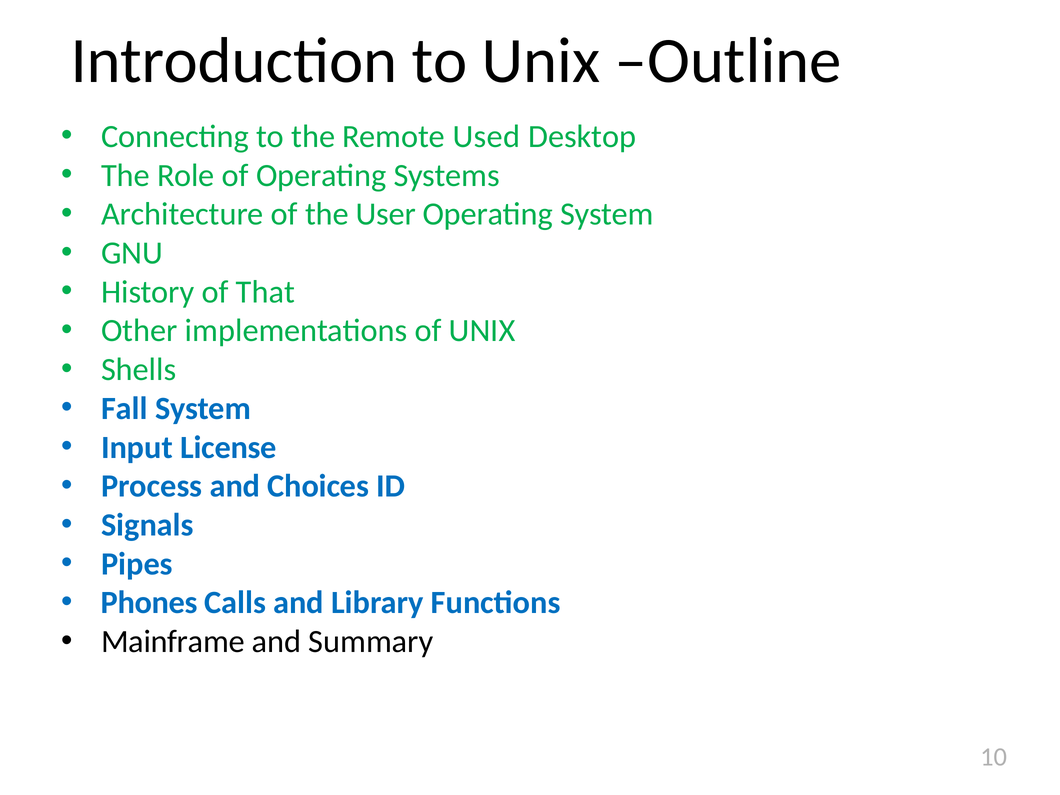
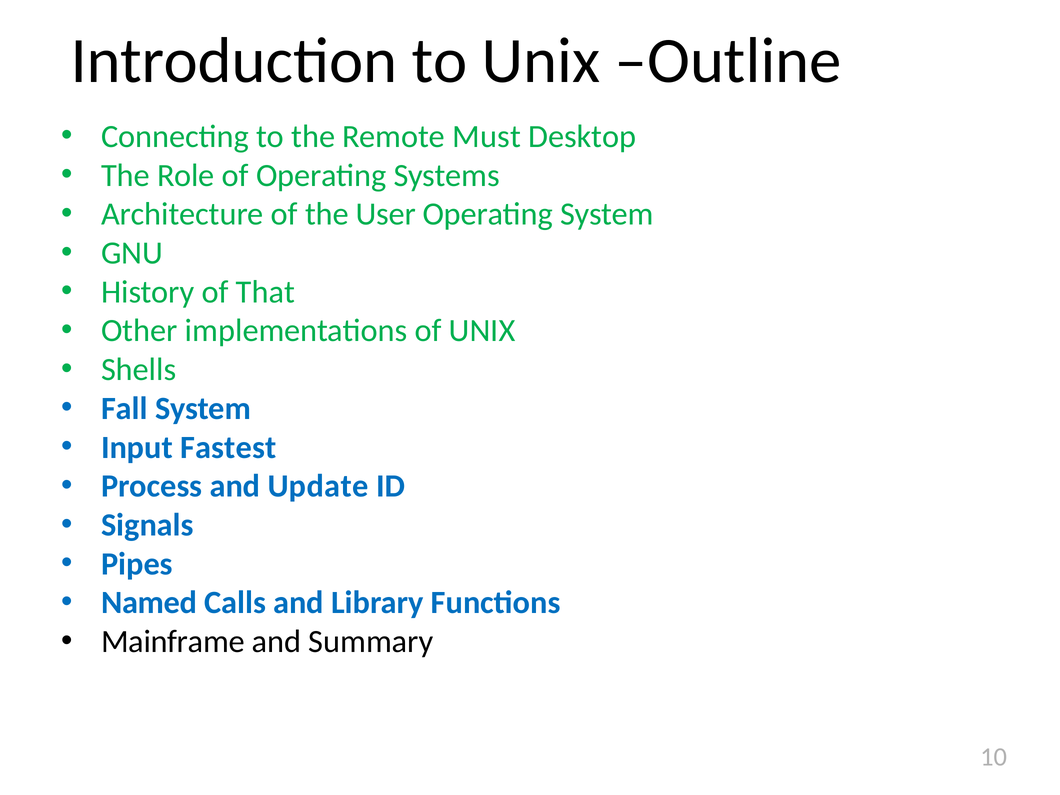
Used: Used -> Must
License: License -> Fastest
Choices: Choices -> Update
Phones: Phones -> Named
